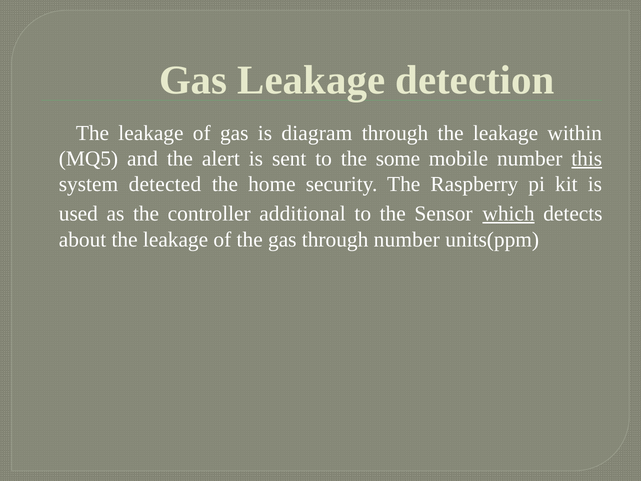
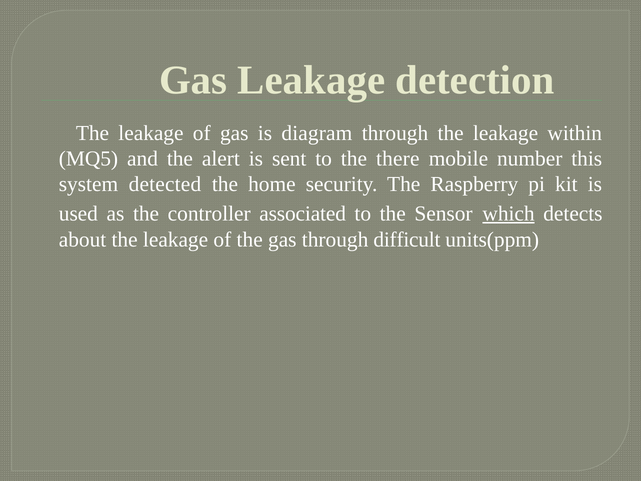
some: some -> there
this underline: present -> none
additional: additional -> associated
through number: number -> difficult
